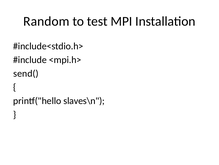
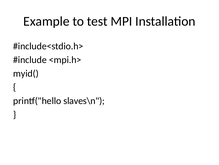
Random: Random -> Example
send(: send( -> myid(
